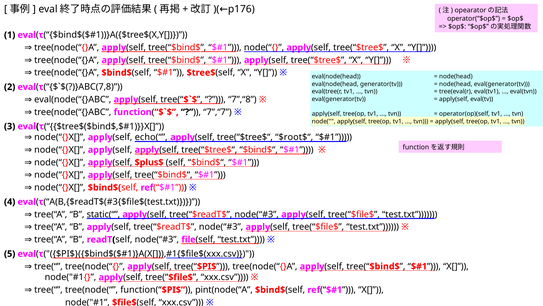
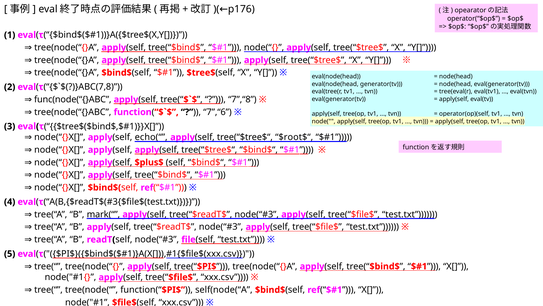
eval(node(“{}ABC: eval(node(“{}ABC -> func(node(“{}ABC
7”,“7: 7”,“7 -> 7”,“6
static(“: static(“ -> mark(“
pint(node(“A: pint(node(“A -> self(node(“A
